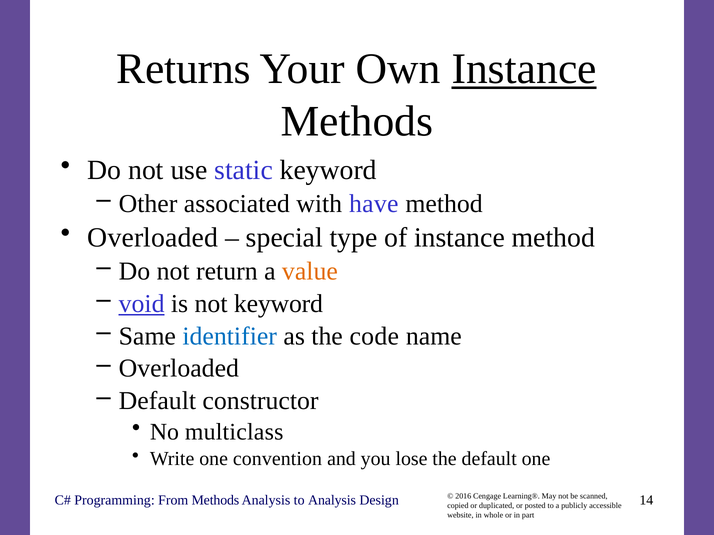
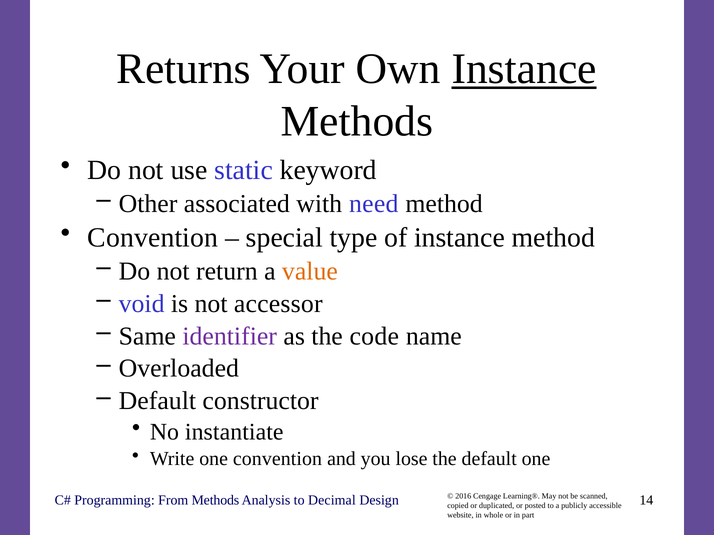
have: have -> need
Overloaded at (153, 238): Overloaded -> Convention
void underline: present -> none
not keyword: keyword -> accessor
identifier colour: blue -> purple
multiclass: multiclass -> instantiate
to Analysis: Analysis -> Decimal
